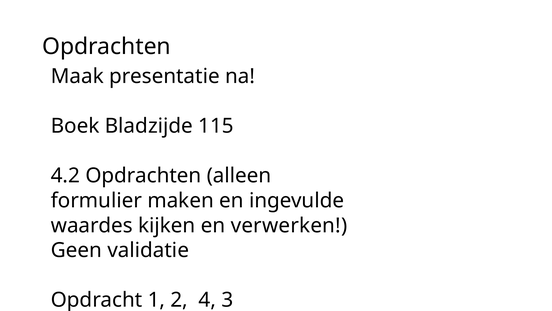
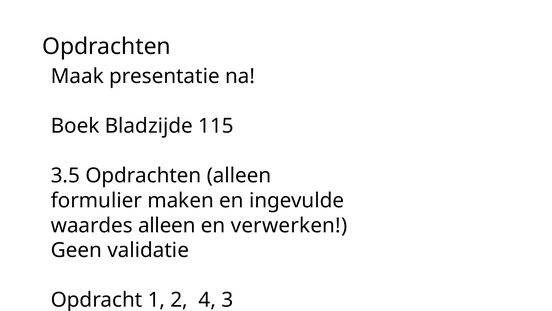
4.2: 4.2 -> 3.5
waardes kijken: kijken -> alleen
